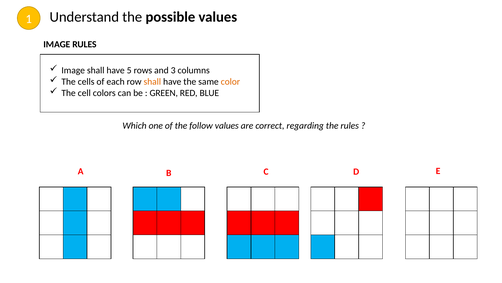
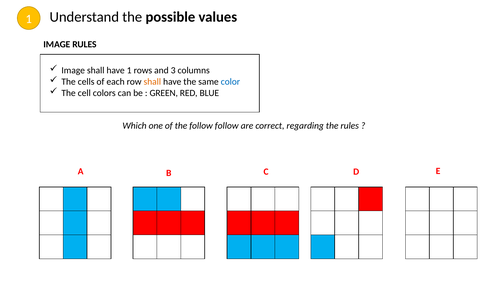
have 5: 5 -> 1
color colour: orange -> blue
follow values: values -> follow
